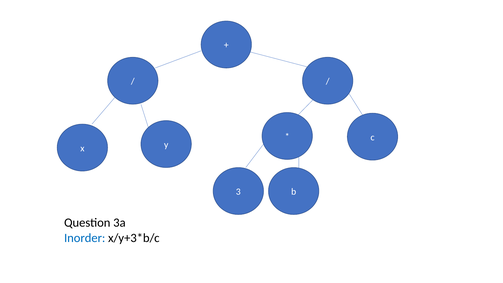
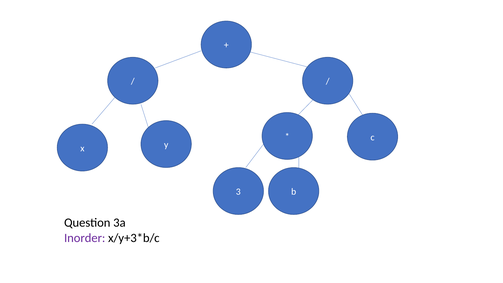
Inorder colour: blue -> purple
